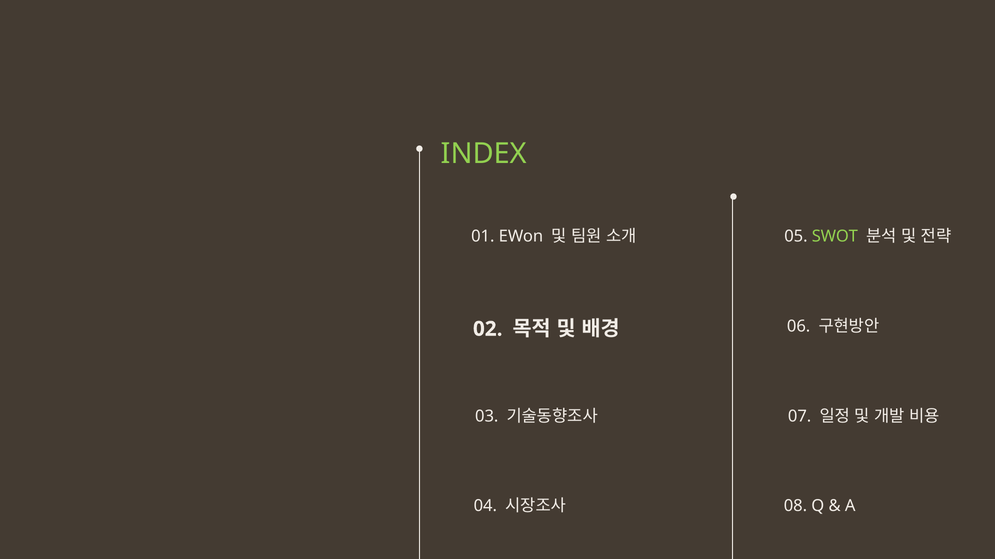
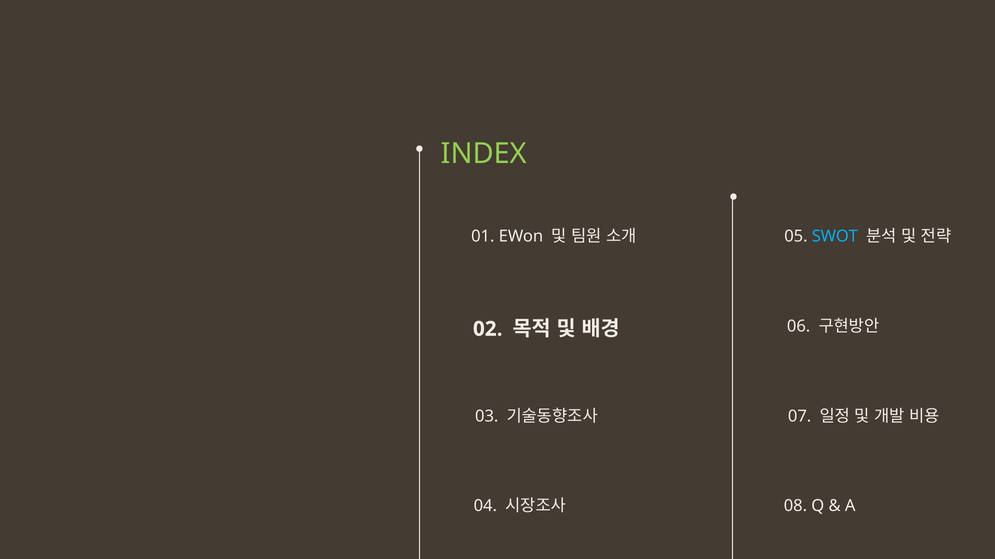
SWOT colour: light green -> light blue
